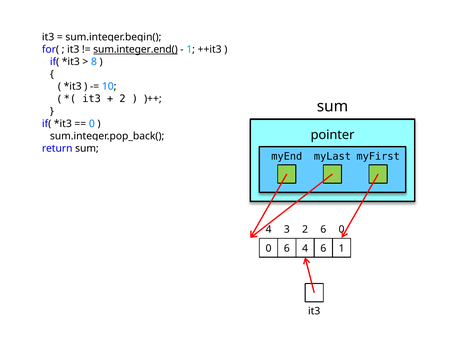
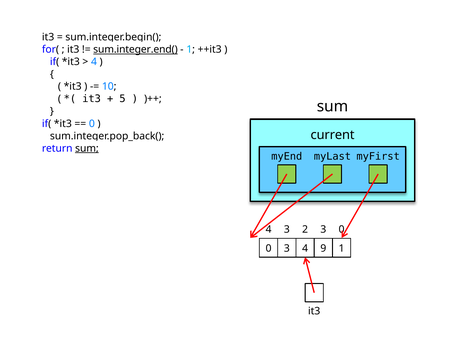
8 at (94, 62): 8 -> 4
2 at (122, 99): 2 -> 5
pointer: pointer -> current
sum at (87, 148) underline: none -> present
2 6: 6 -> 3
0 6: 6 -> 3
4 6: 6 -> 9
